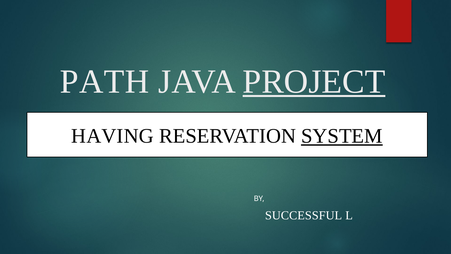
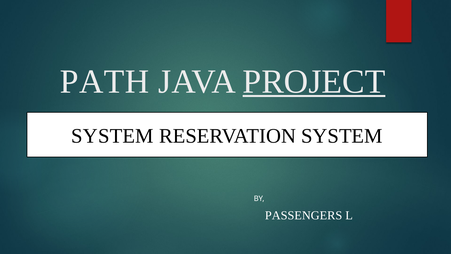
HAVING at (113, 136): HAVING -> SYSTEM
SYSTEM at (342, 136) underline: present -> none
SUCCESSFUL: SUCCESSFUL -> PASSENGERS
